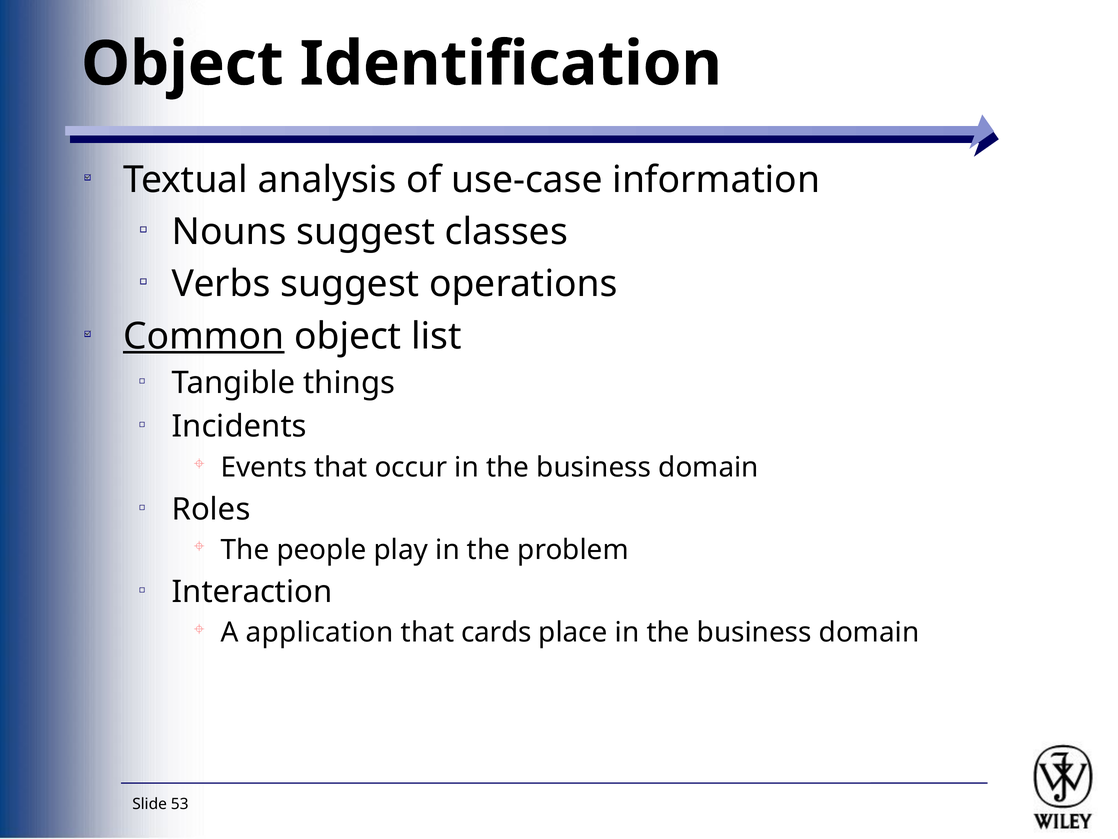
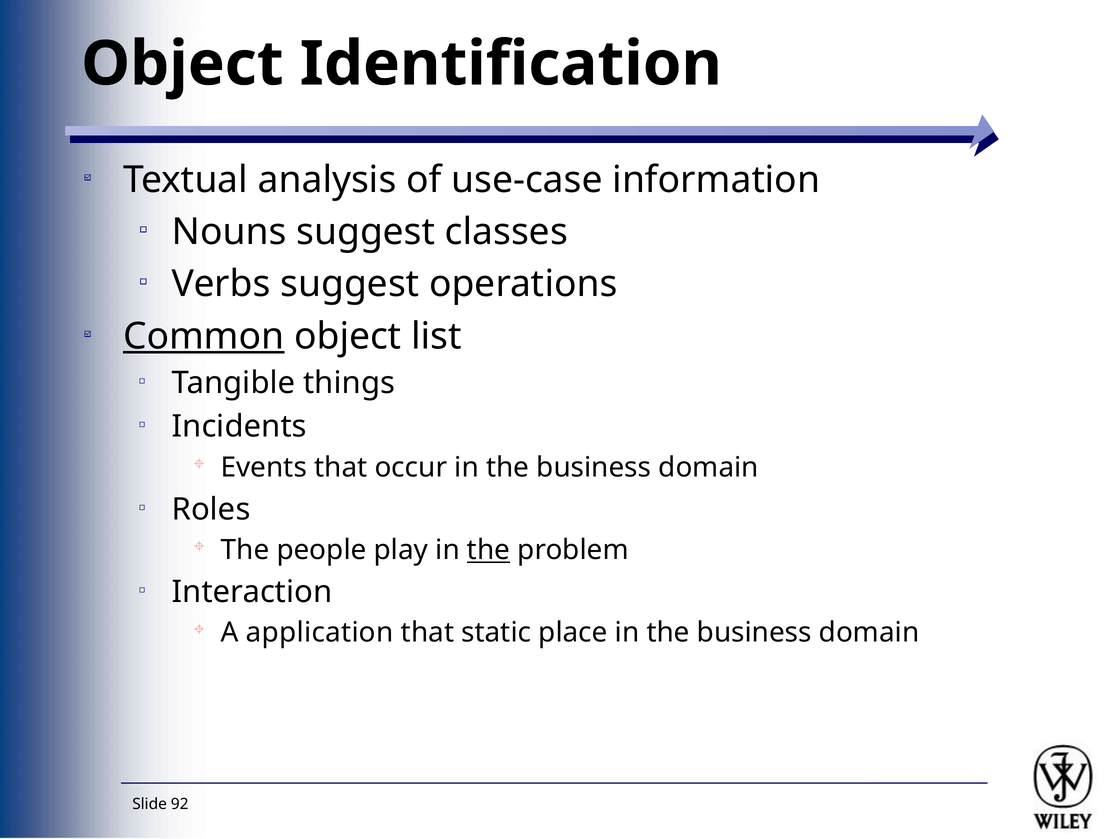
the at (489, 550) underline: none -> present
cards: cards -> static
53: 53 -> 92
